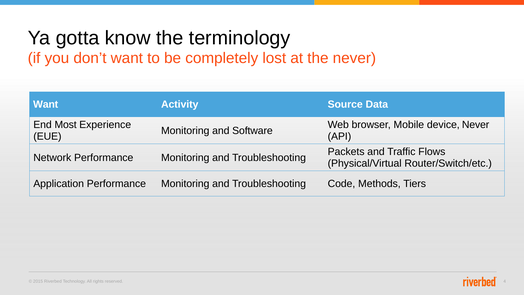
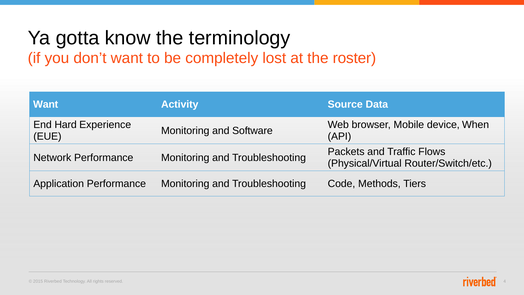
the never: never -> roster
Most: Most -> Hard
device Never: Never -> When
